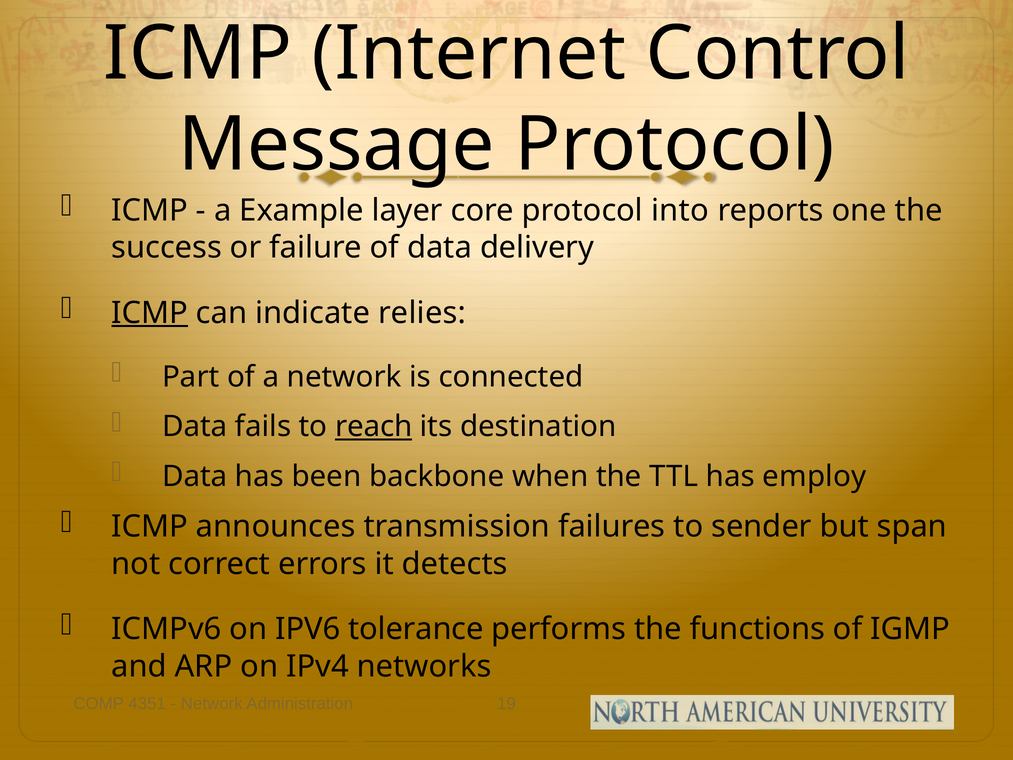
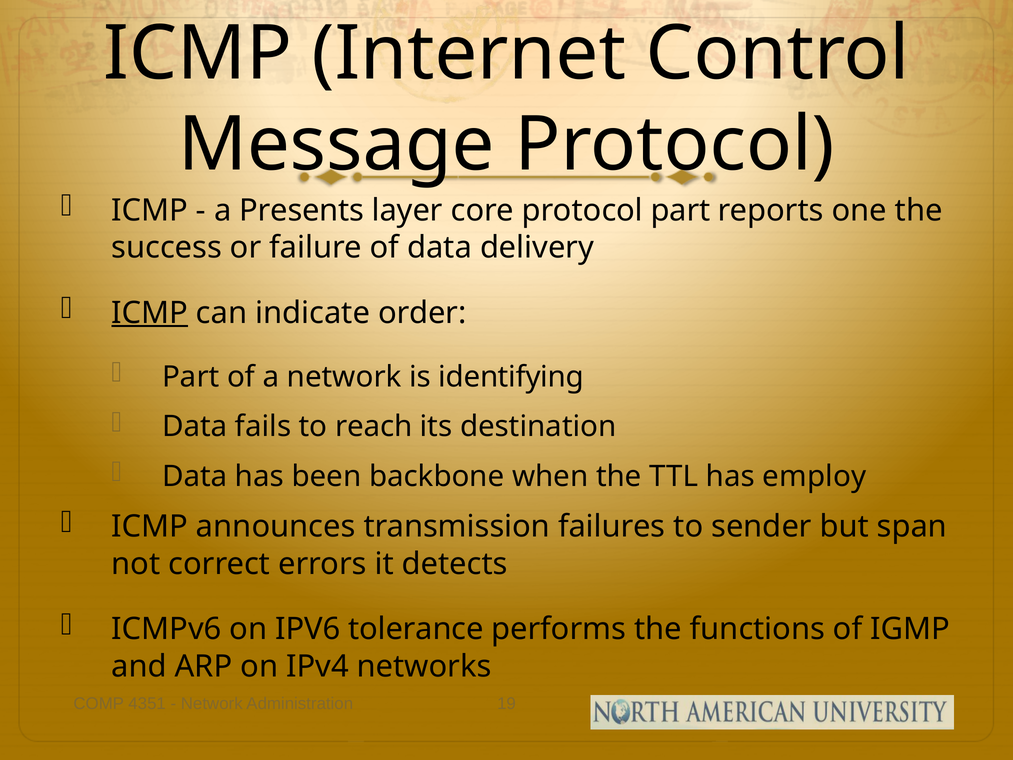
Example: Example -> Presents
protocol into: into -> part
relies: relies -> order
connected: connected -> identifying
reach underline: present -> none
